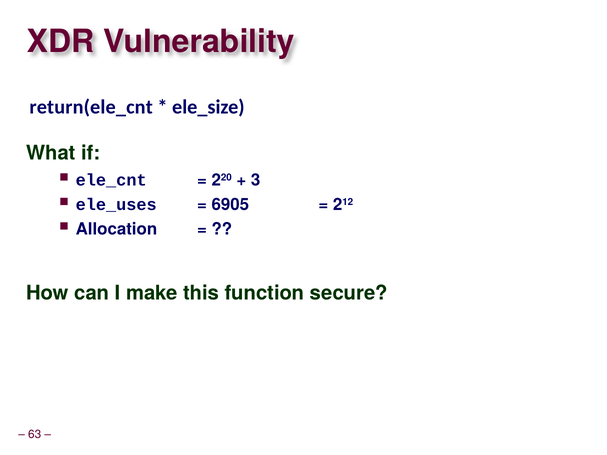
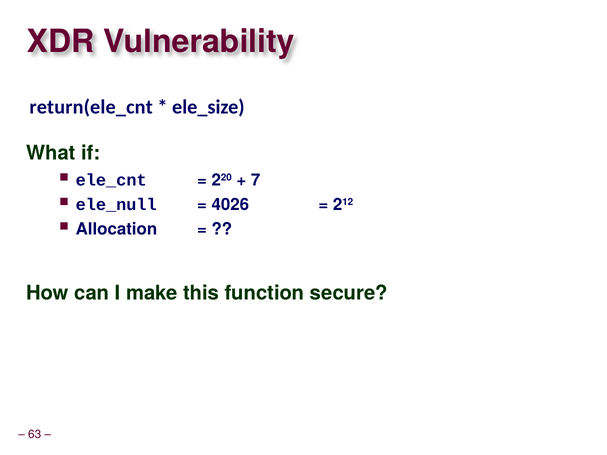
3: 3 -> 7
ele_uses: ele_uses -> ele_null
6905: 6905 -> 4026
